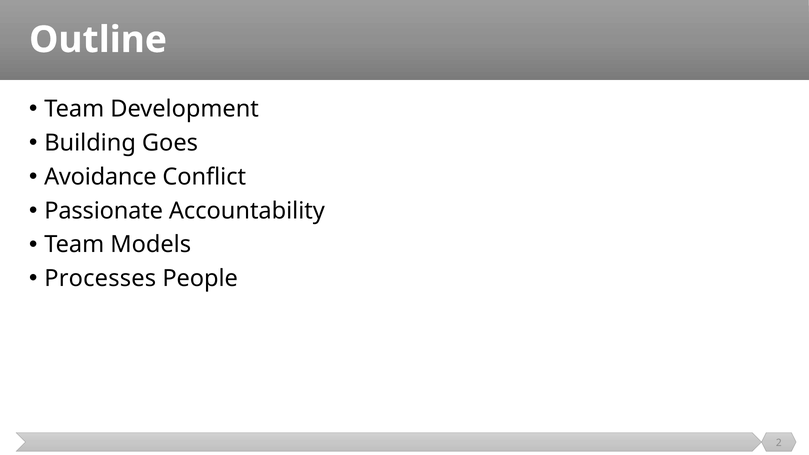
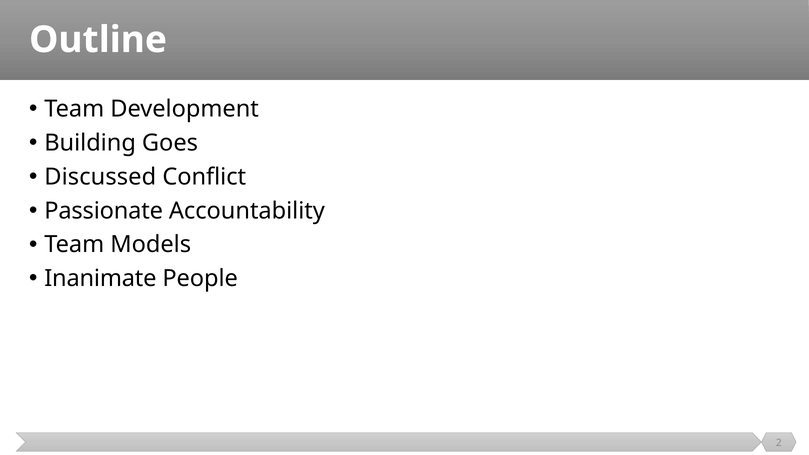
Avoidance: Avoidance -> Discussed
Processes: Processes -> Inanimate
